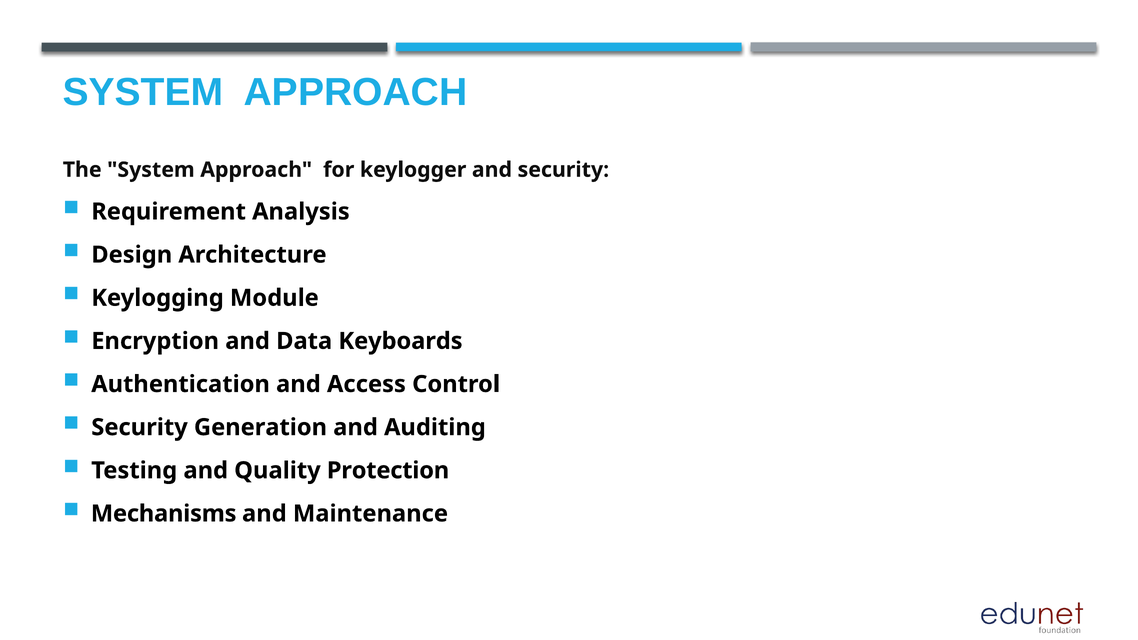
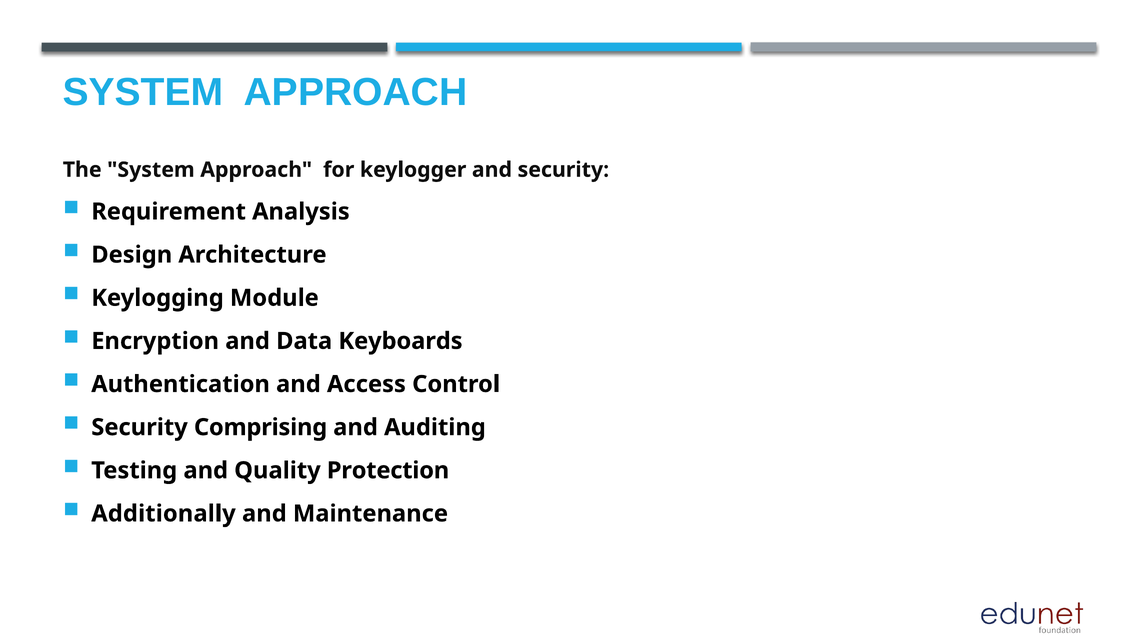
Generation: Generation -> Comprising
Mechanisms: Mechanisms -> Additionally
